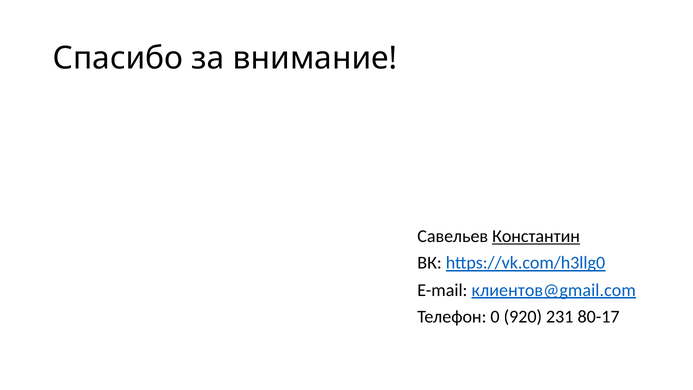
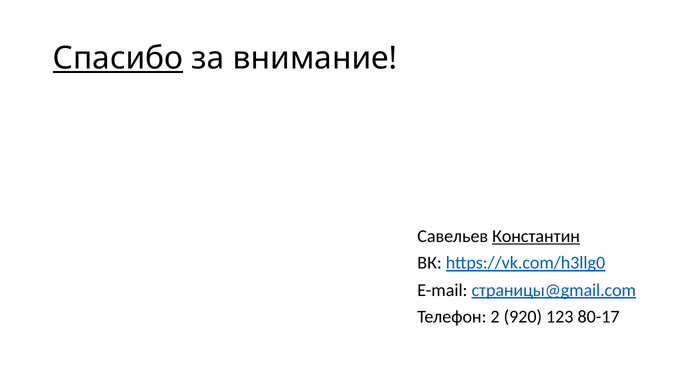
Спасибо underline: none -> present
клиентов@gmail.com: клиентов@gmail.com -> страницы@gmail.com
0: 0 -> 2
231: 231 -> 123
